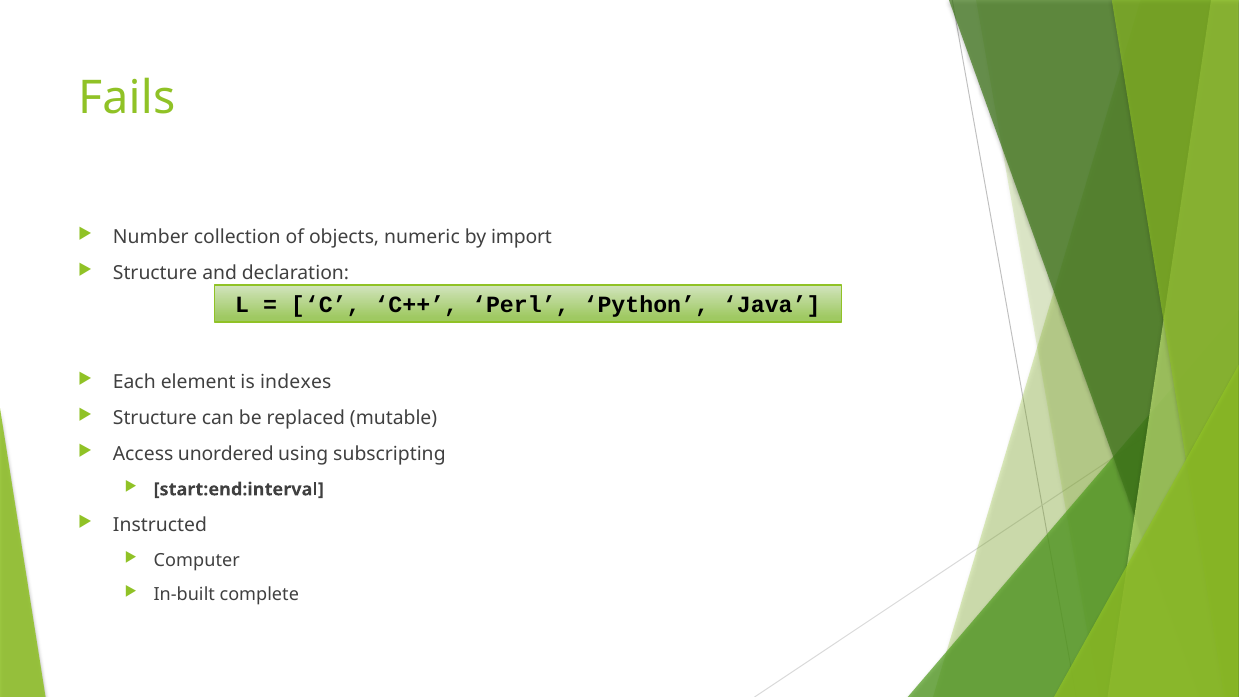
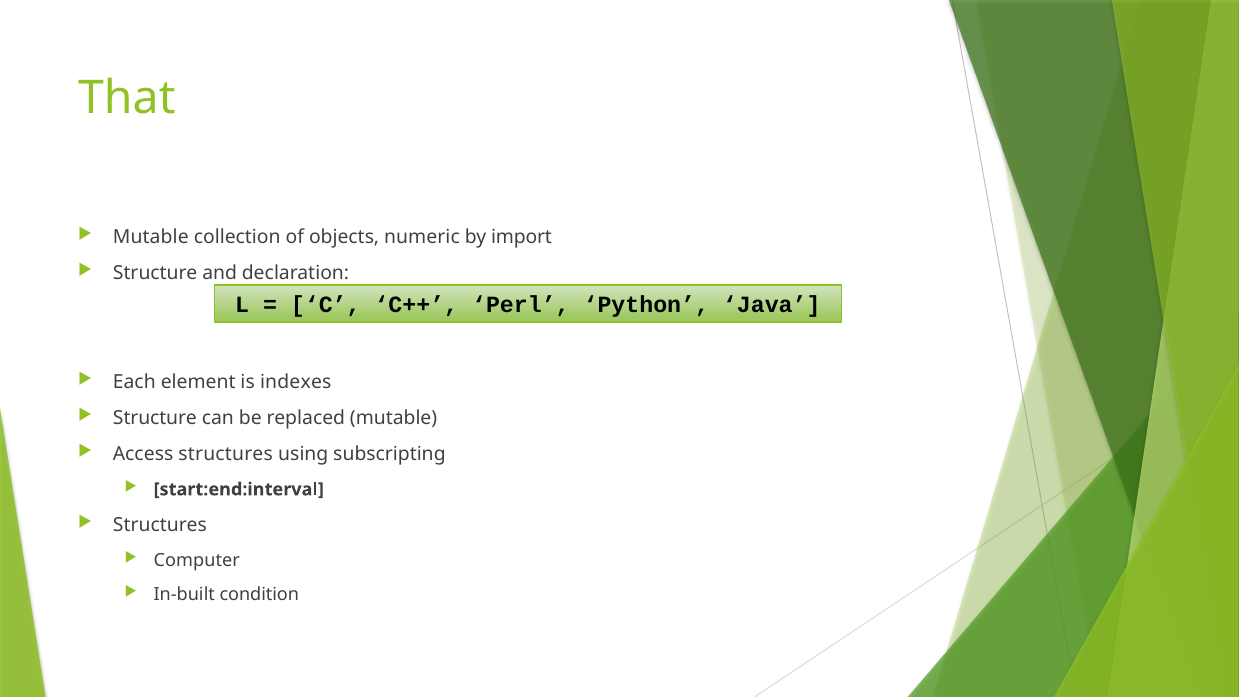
Fails: Fails -> That
Number at (151, 237): Number -> Mutable
Access unordered: unordered -> structures
Instructed at (160, 525): Instructed -> Structures
complete: complete -> condition
